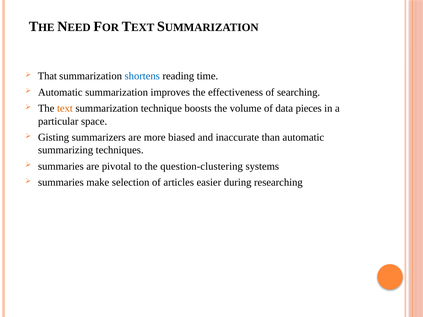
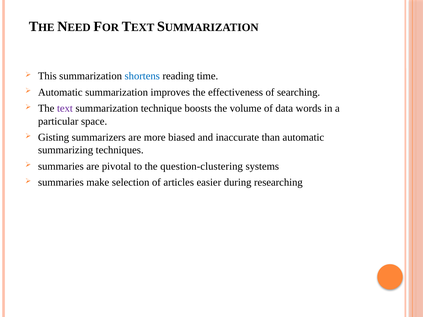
That: That -> This
text colour: orange -> purple
pieces: pieces -> words
